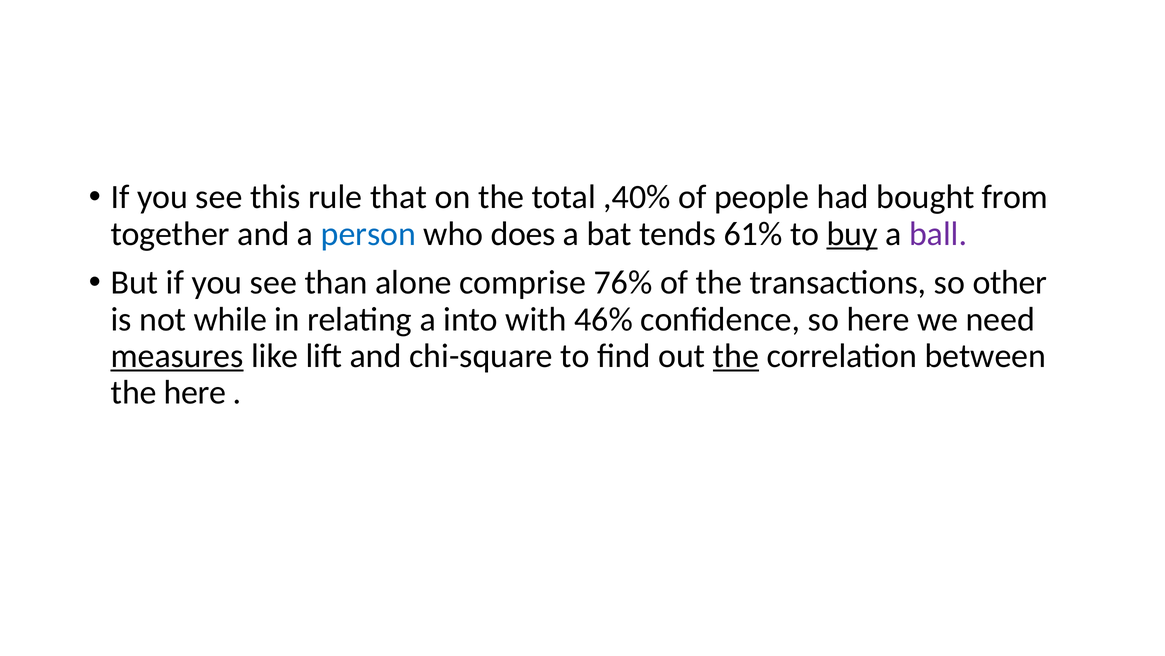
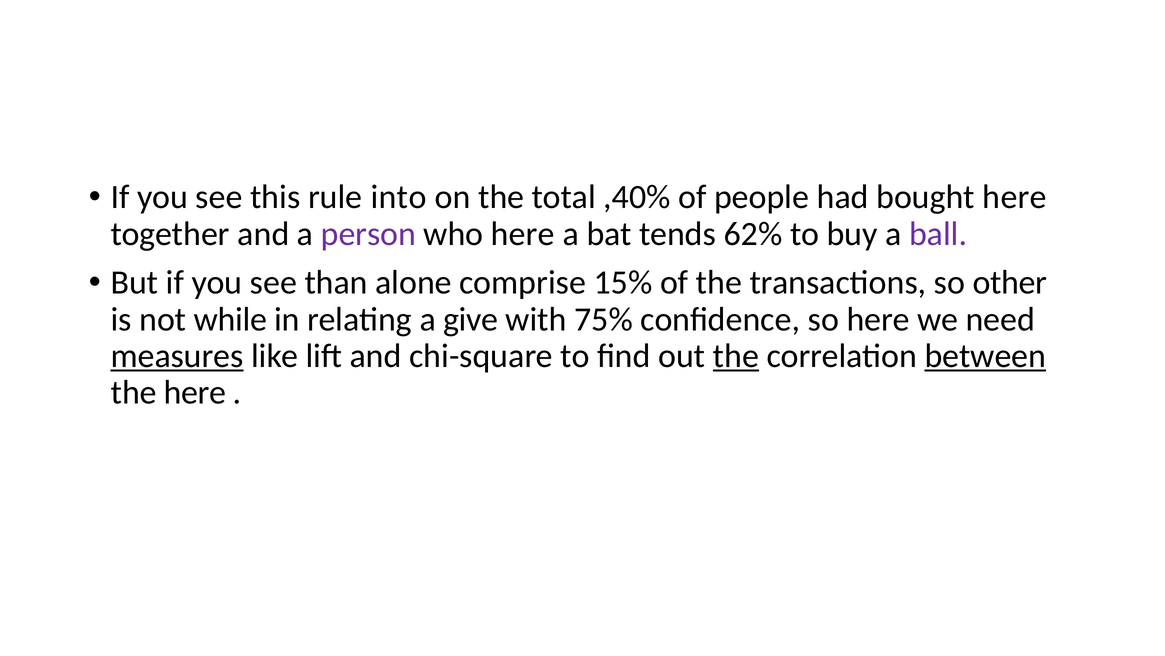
that: that -> into
bought from: from -> here
person colour: blue -> purple
who does: does -> here
61%: 61% -> 62%
buy underline: present -> none
76%: 76% -> 15%
into: into -> give
46%: 46% -> 75%
between underline: none -> present
